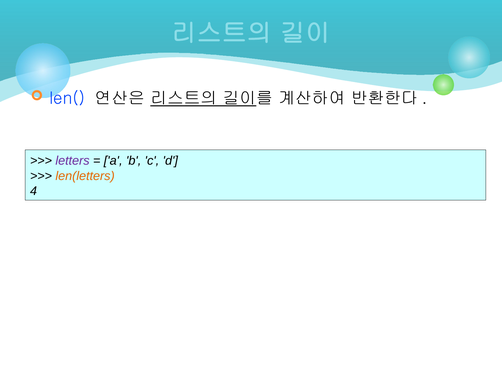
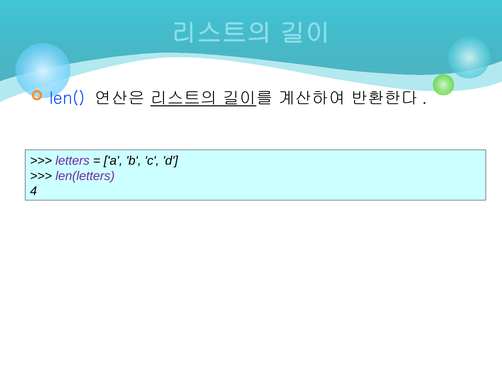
len(letters colour: orange -> purple
